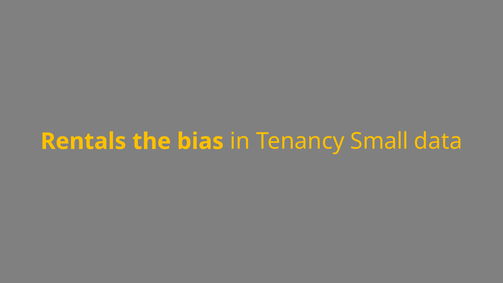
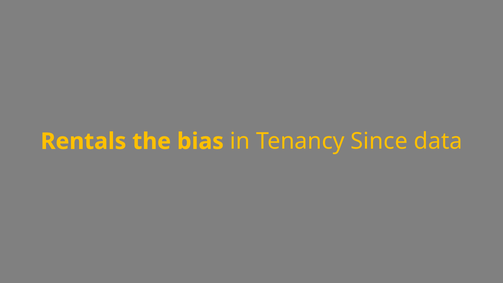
Small: Small -> Since
